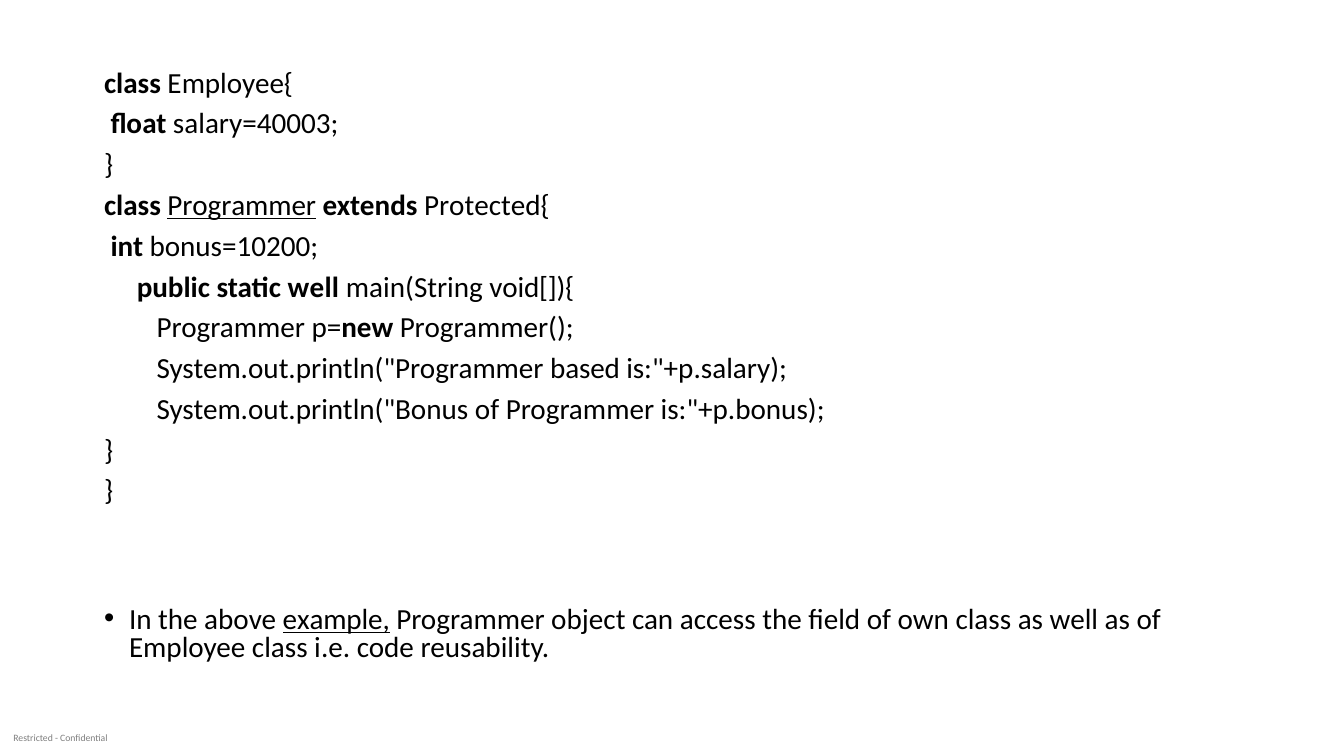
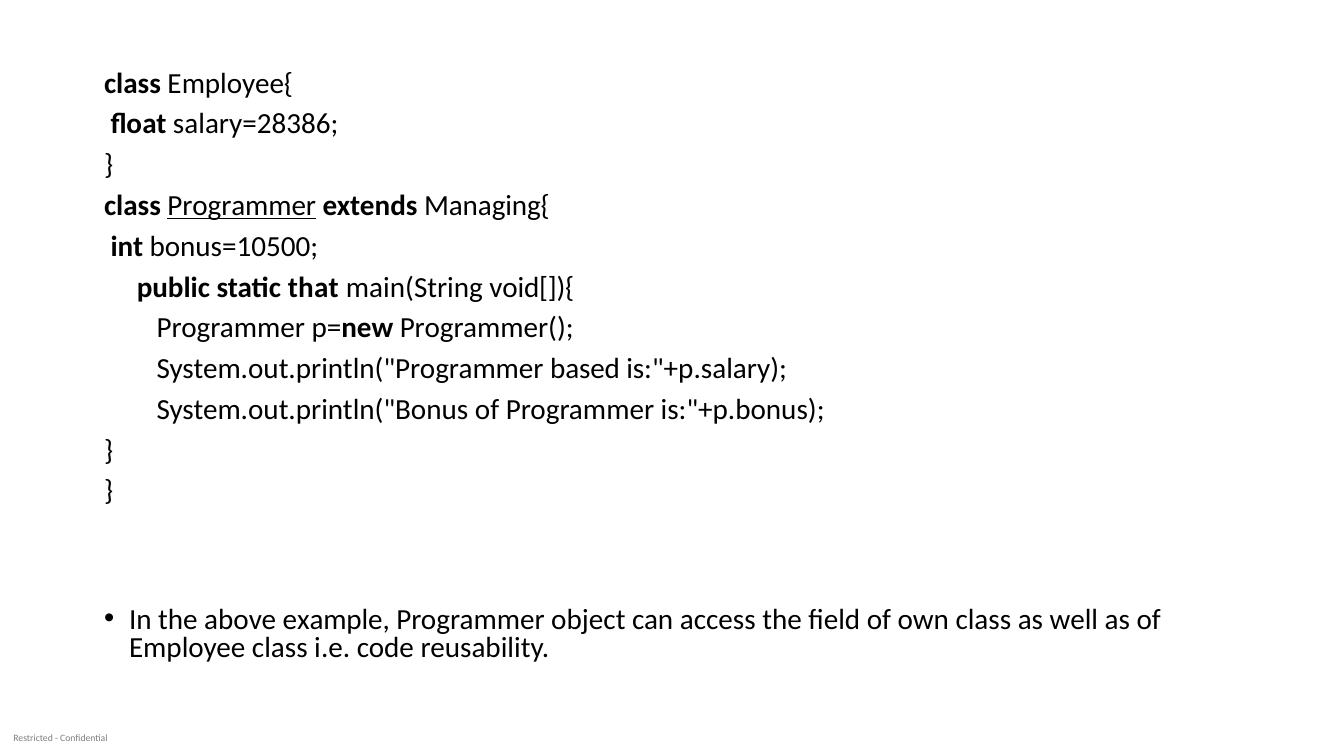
salary=40003: salary=40003 -> salary=28386
Protected{: Protected{ -> Managing{
bonus=10200: bonus=10200 -> bonus=10500
static well: well -> that
example underline: present -> none
